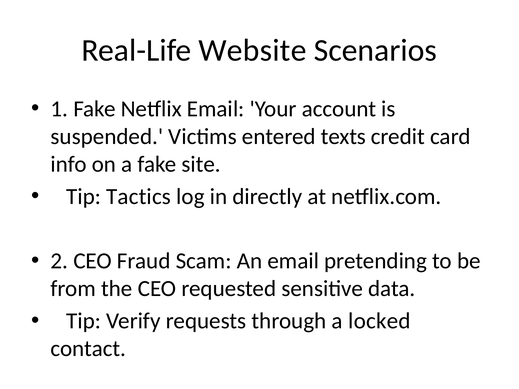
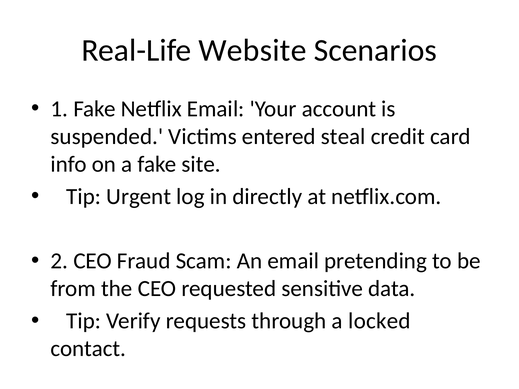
texts: texts -> steal
Tactics: Tactics -> Urgent
